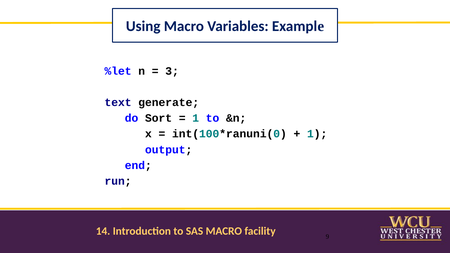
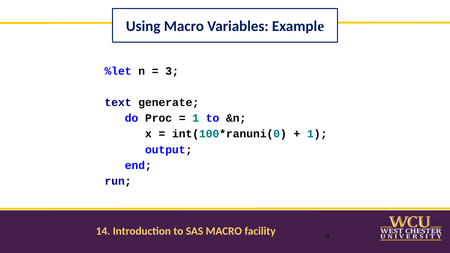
Sort: Sort -> Proc
